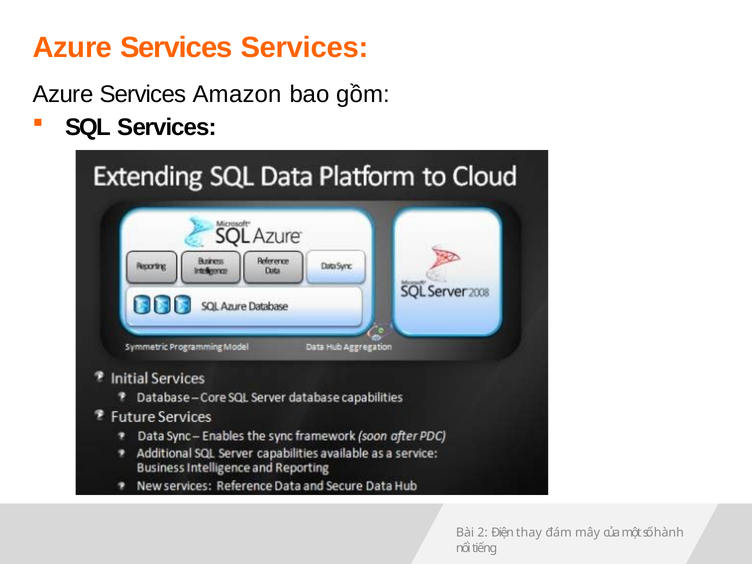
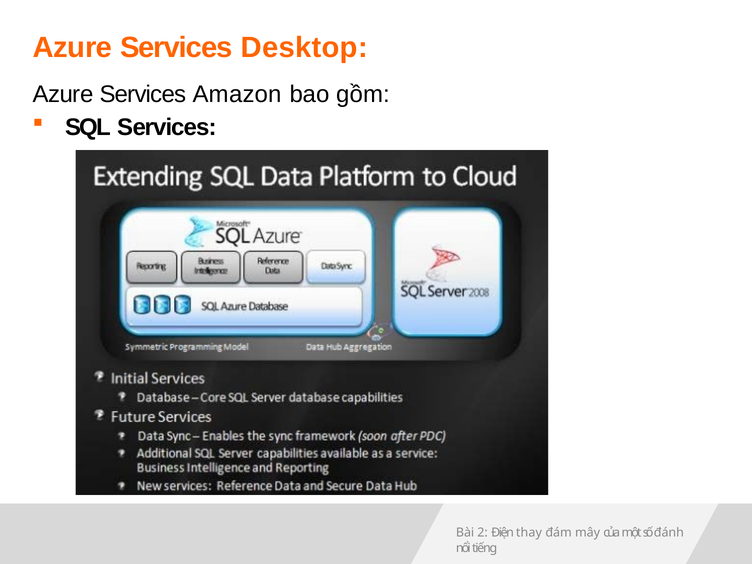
Services Services: Services -> Desktop
hành: hành -> đánh
